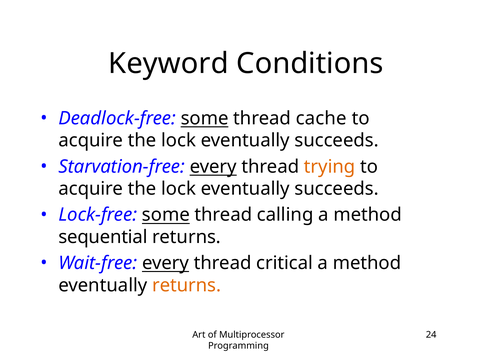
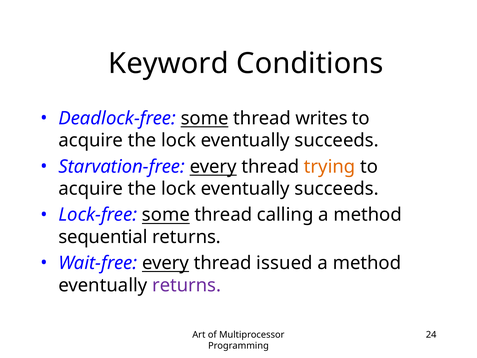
cache: cache -> writes
critical: critical -> issued
returns at (187, 285) colour: orange -> purple
